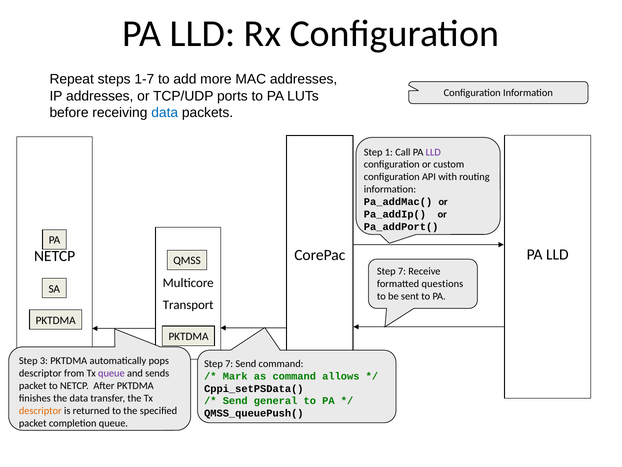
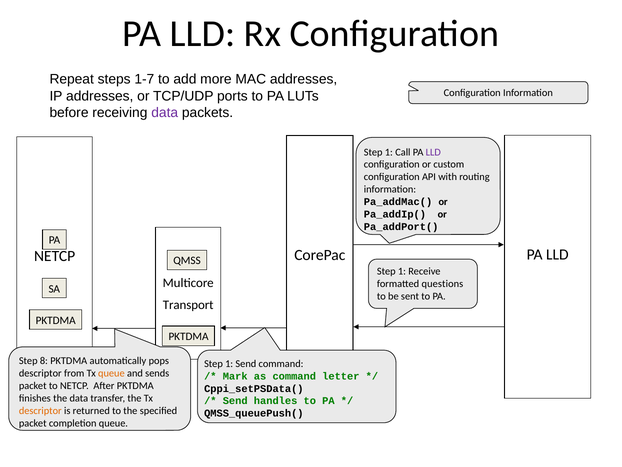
data at (165, 112) colour: blue -> purple
7 at (402, 271): 7 -> 1
3: 3 -> 8
7 at (229, 363): 7 -> 1
queue at (111, 373) colour: purple -> orange
allows: allows -> letter
general: general -> handles
